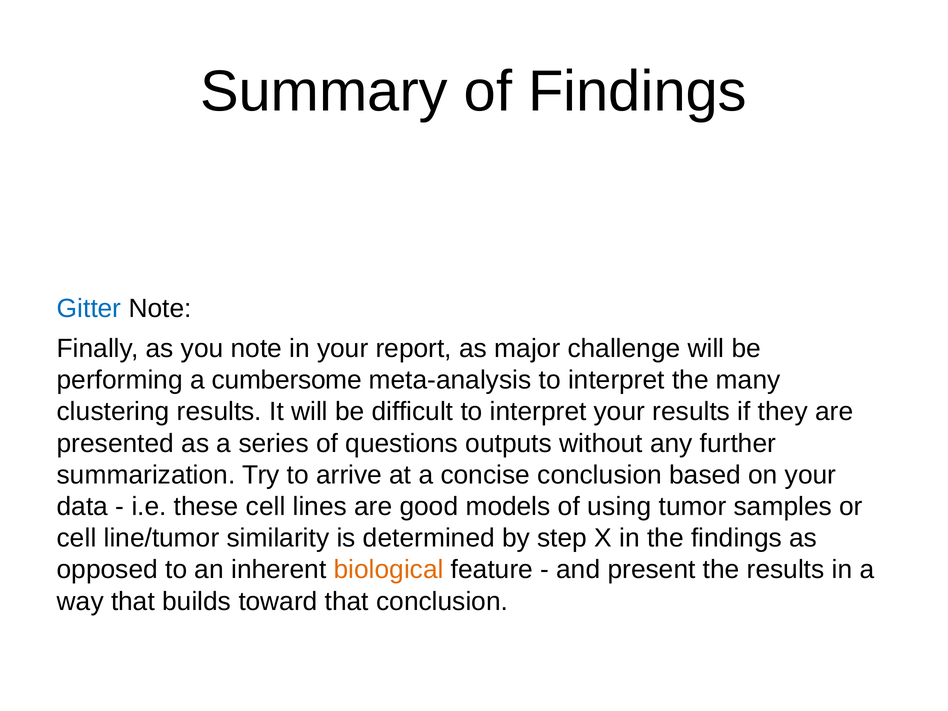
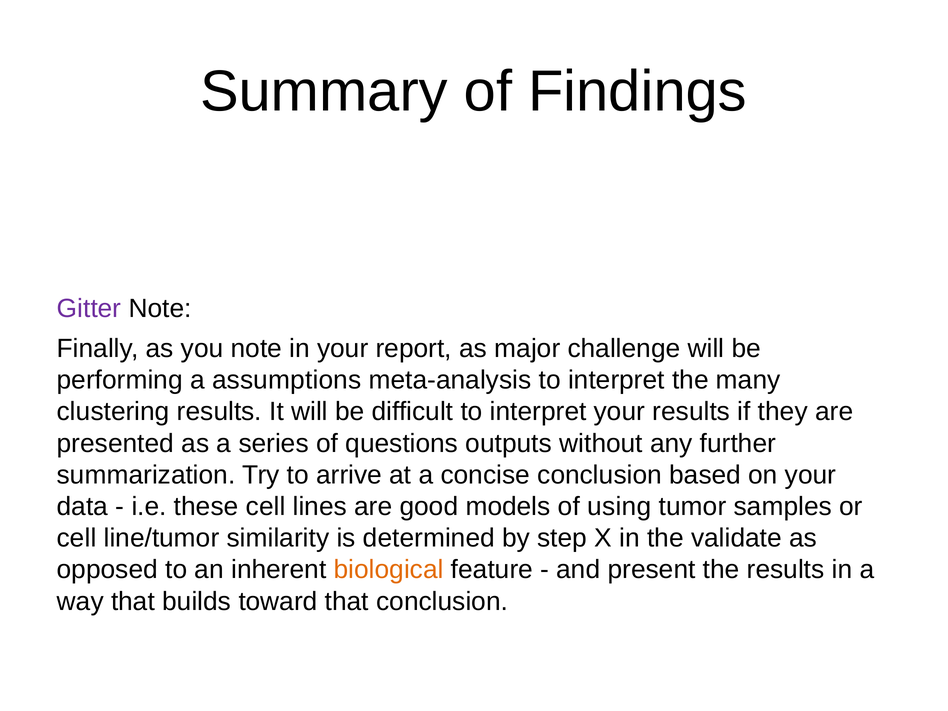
Gitter colour: blue -> purple
cumbersome: cumbersome -> assumptions
the findings: findings -> validate
